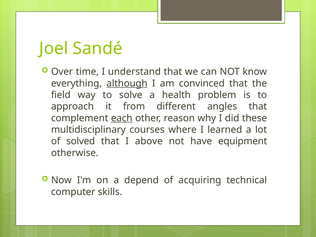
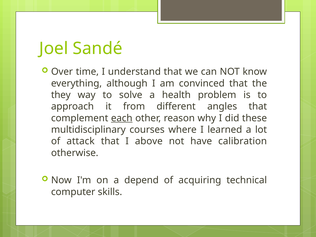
although underline: present -> none
field: field -> they
solved: solved -> attack
equipment: equipment -> calibration
